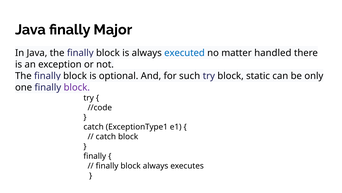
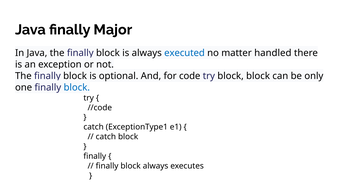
such: such -> code
block static: static -> block
block at (77, 87) colour: purple -> blue
